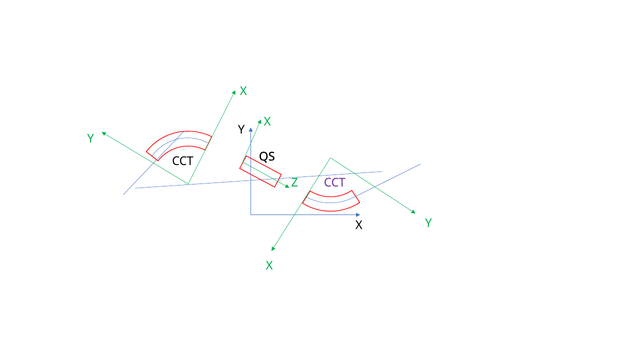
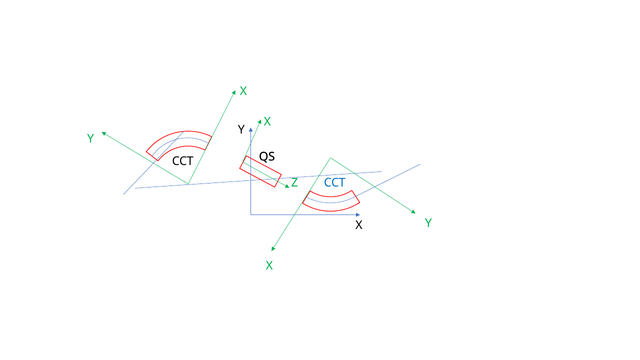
CCT at (335, 183) colour: purple -> blue
